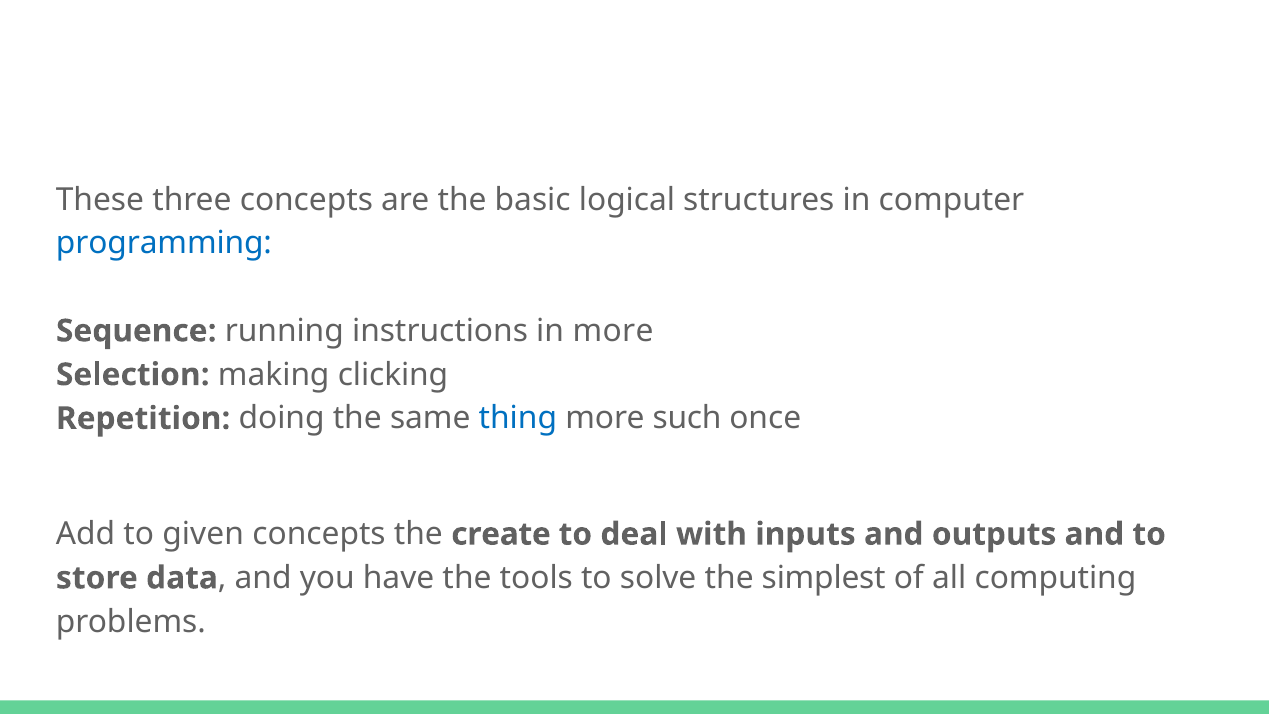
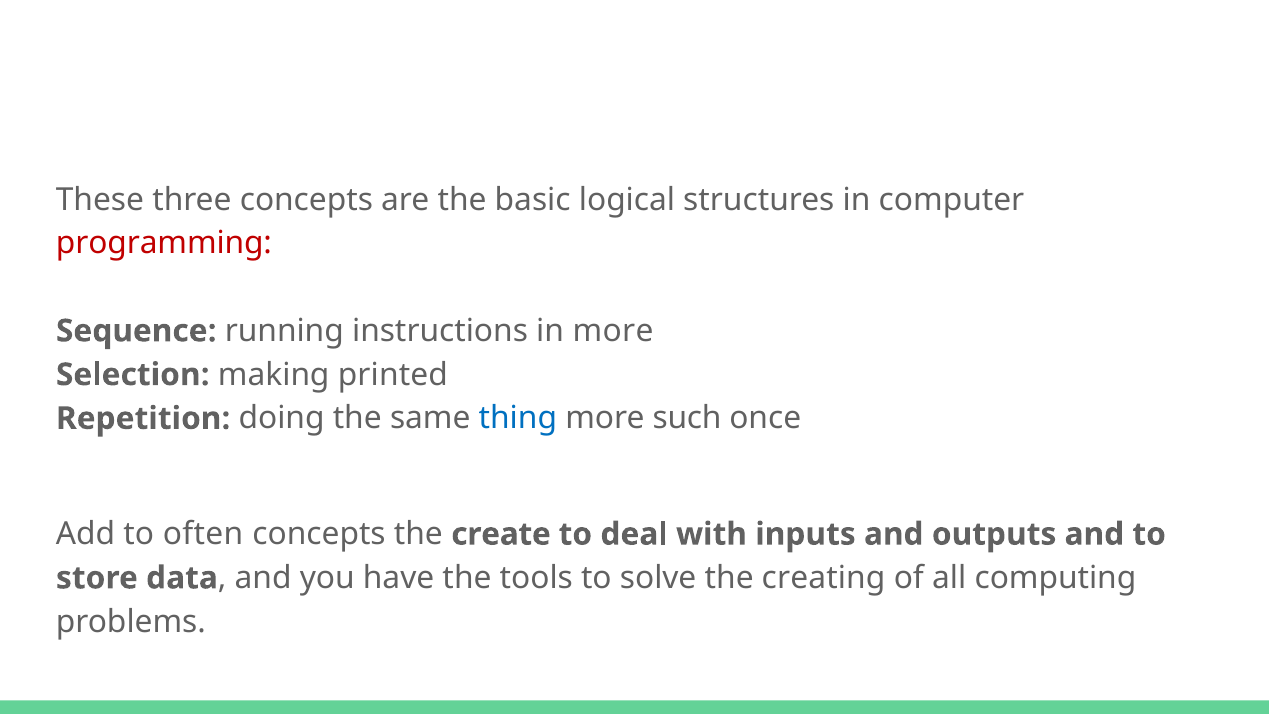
programming colour: blue -> red
clicking: clicking -> printed
given: given -> often
simplest: simplest -> creating
